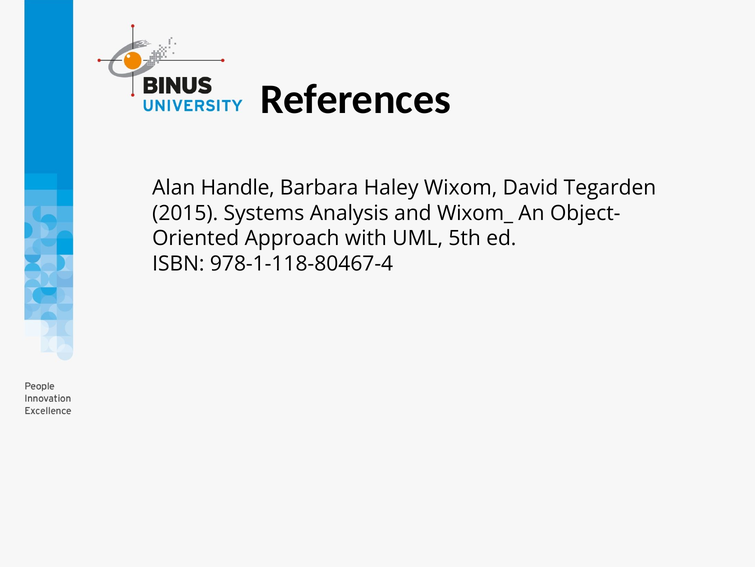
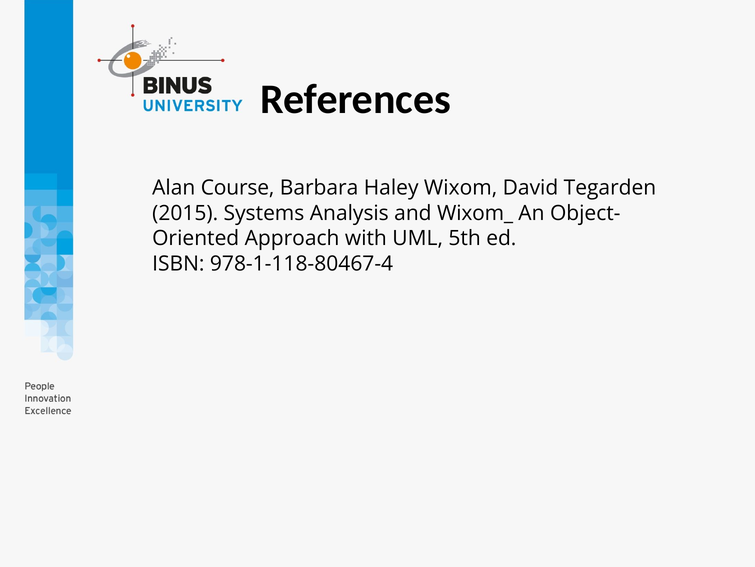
Handle: Handle -> Course
